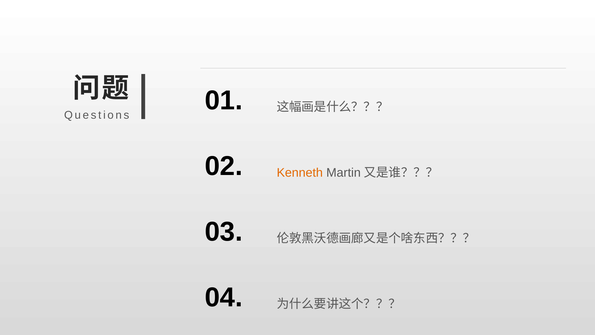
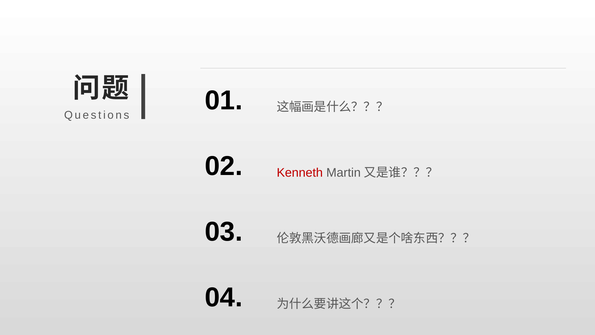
Kenneth colour: orange -> red
